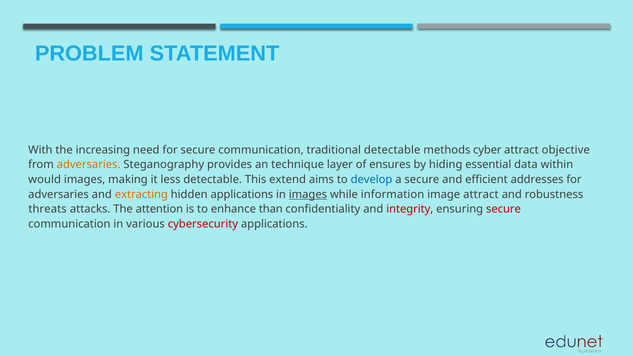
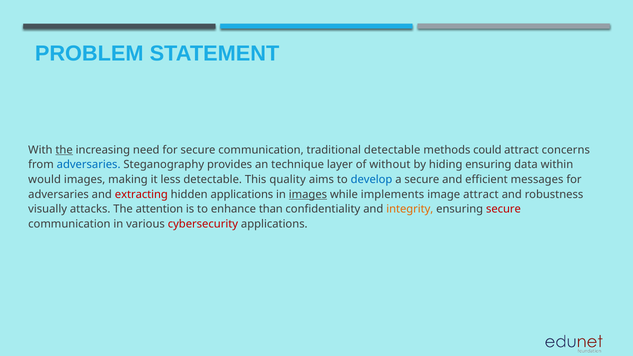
the at (64, 150) underline: none -> present
cyber: cyber -> could
objective: objective -> concerns
adversaries at (89, 165) colour: orange -> blue
ensures: ensures -> without
hiding essential: essential -> ensuring
extend: extend -> quality
addresses: addresses -> messages
extracting colour: orange -> red
information: information -> implements
threats: threats -> visually
integrity colour: red -> orange
